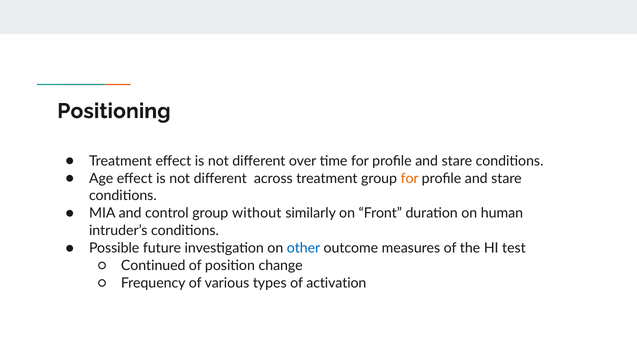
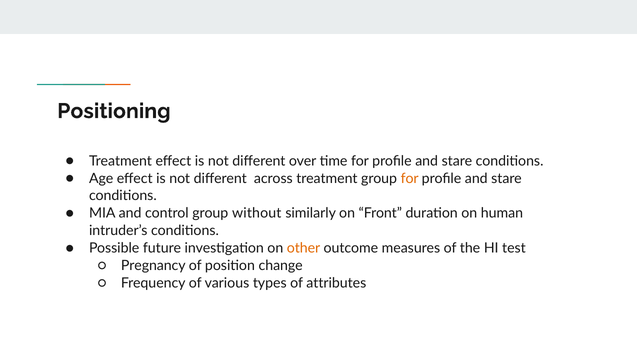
other colour: blue -> orange
Continued: Continued -> Pregnancy
activation: activation -> attributes
